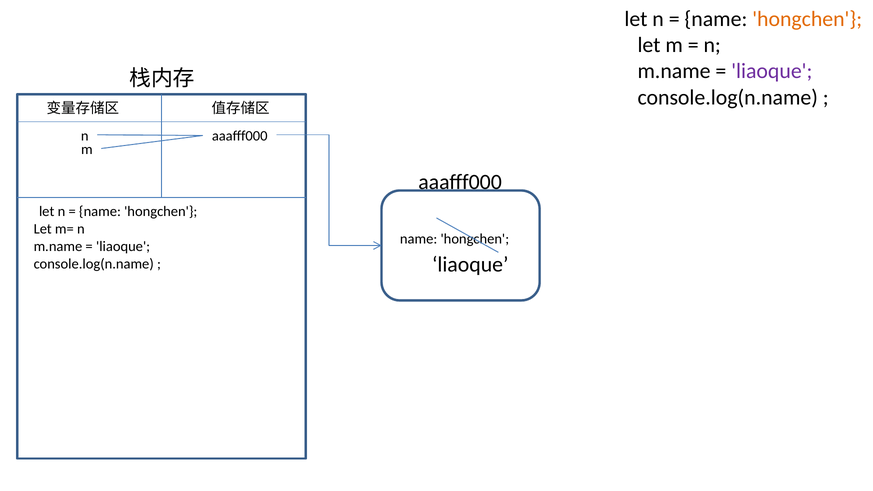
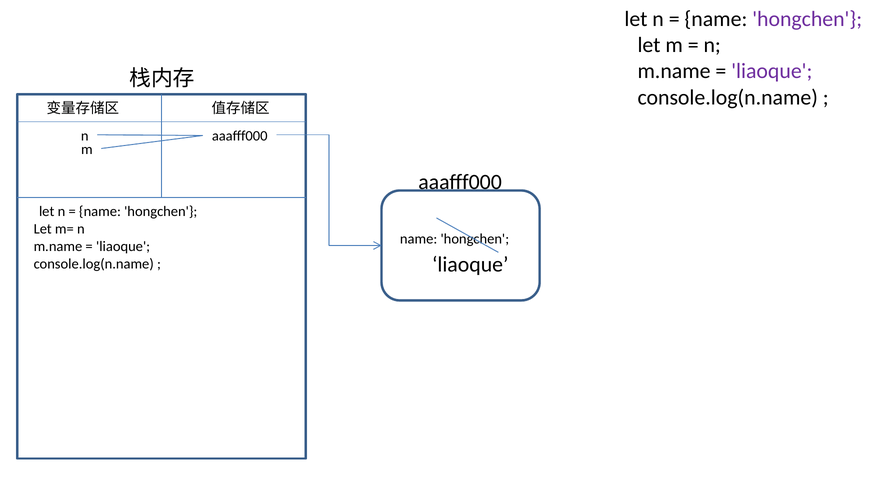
hongchen at (807, 19) colour: orange -> purple
